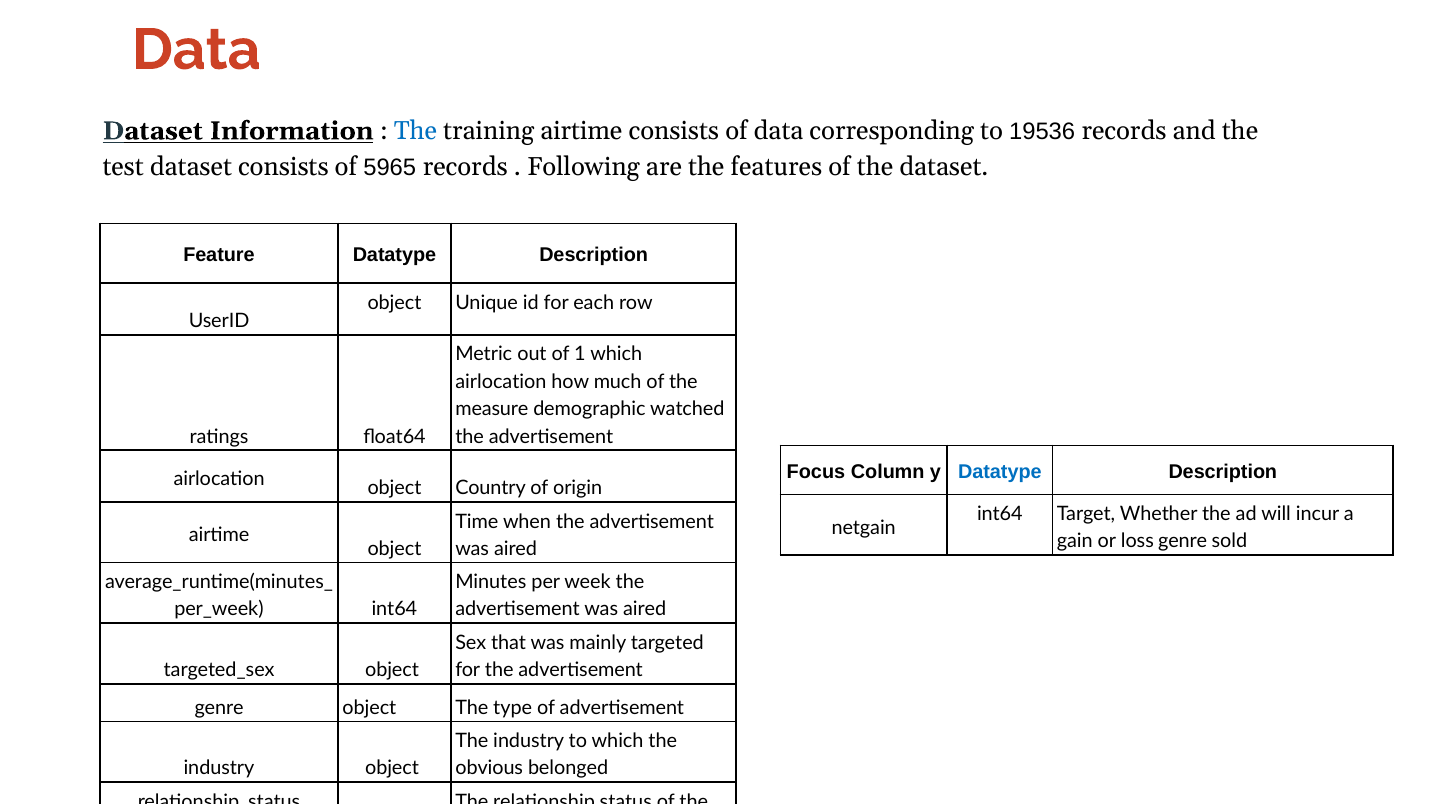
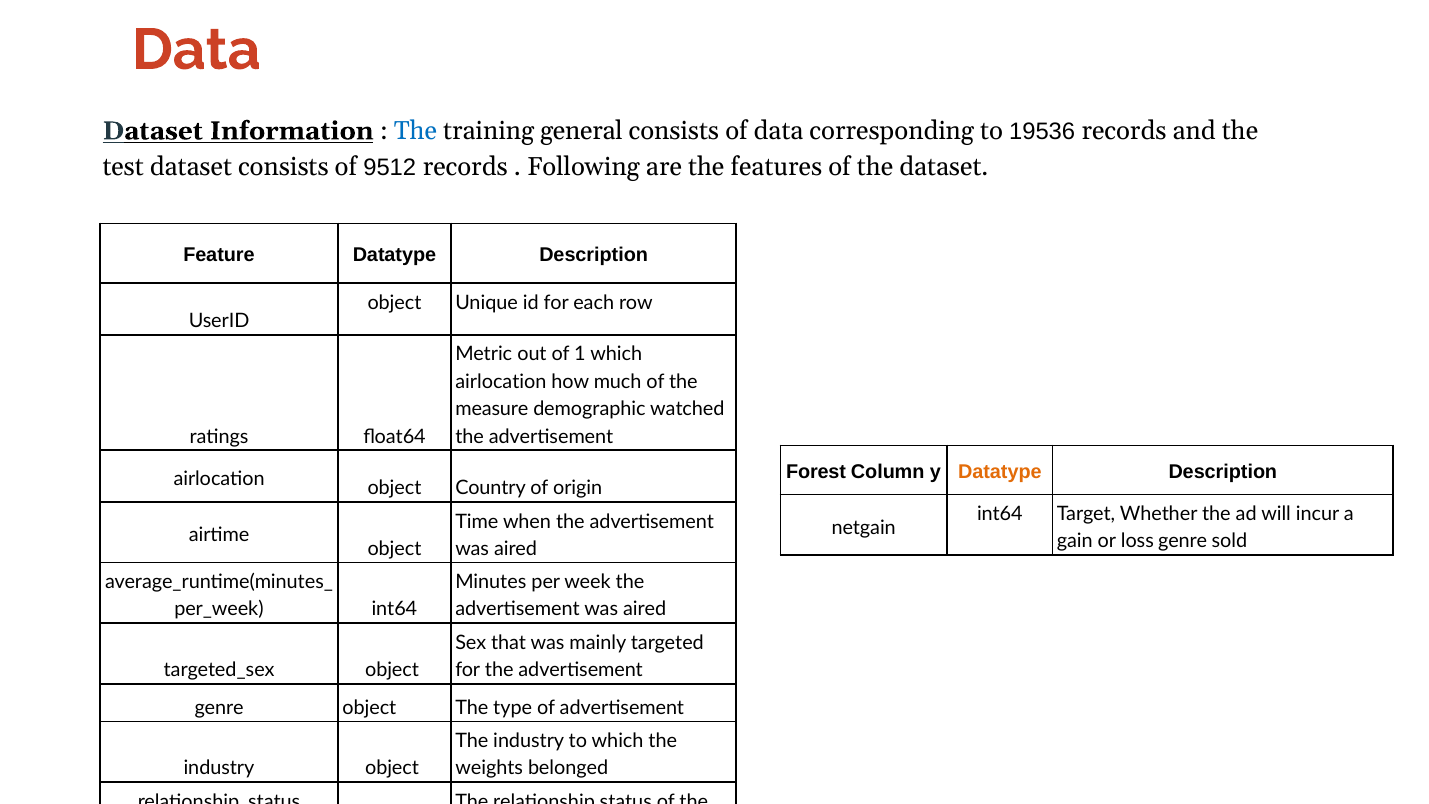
training airtime: airtime -> general
5965: 5965 -> 9512
Focus: Focus -> Forest
Datatype at (1000, 472) colour: blue -> orange
obvious: obvious -> weights
